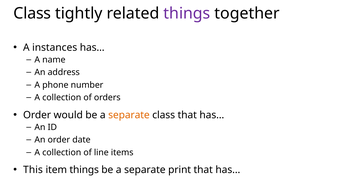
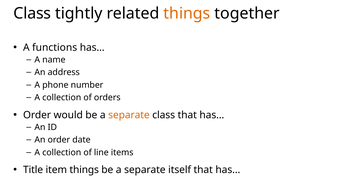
things at (187, 13) colour: purple -> orange
instances: instances -> functions
This: This -> Title
print: print -> itself
